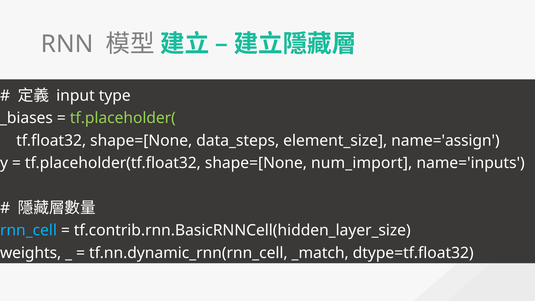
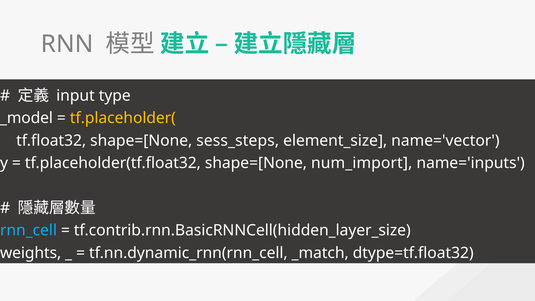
_biases: _biases -> _model
tf.placeholder( colour: light green -> yellow
data_steps: data_steps -> sess_steps
name='assign: name='assign -> name='vector
